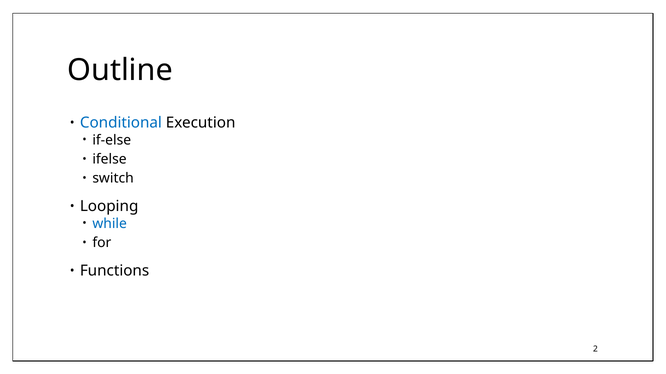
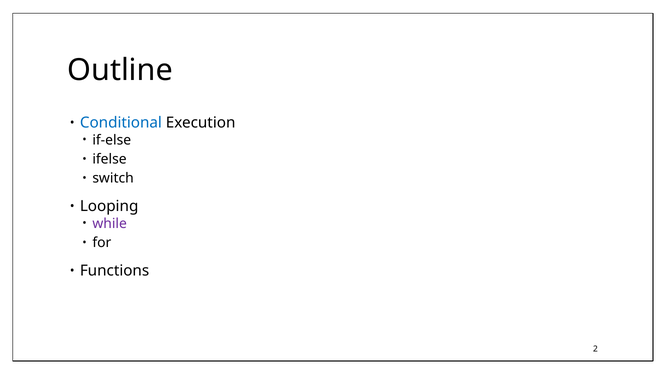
while colour: blue -> purple
